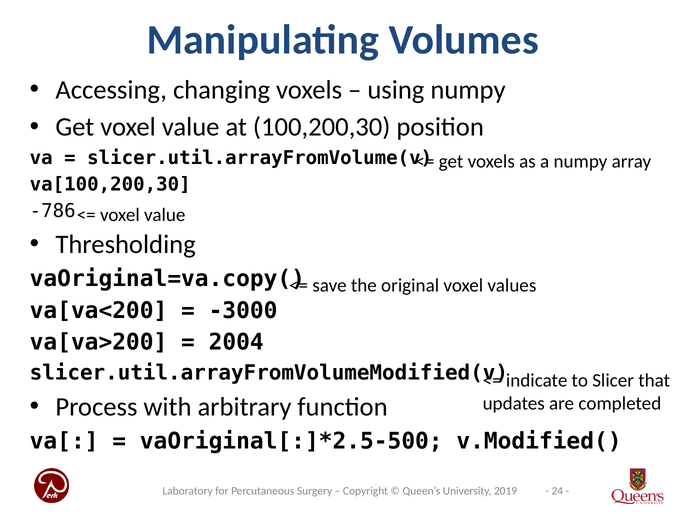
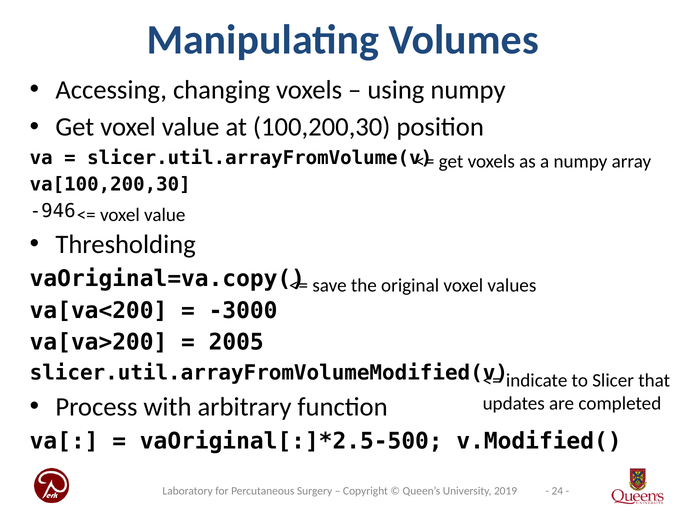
-786: -786 -> -946
2004: 2004 -> 2005
